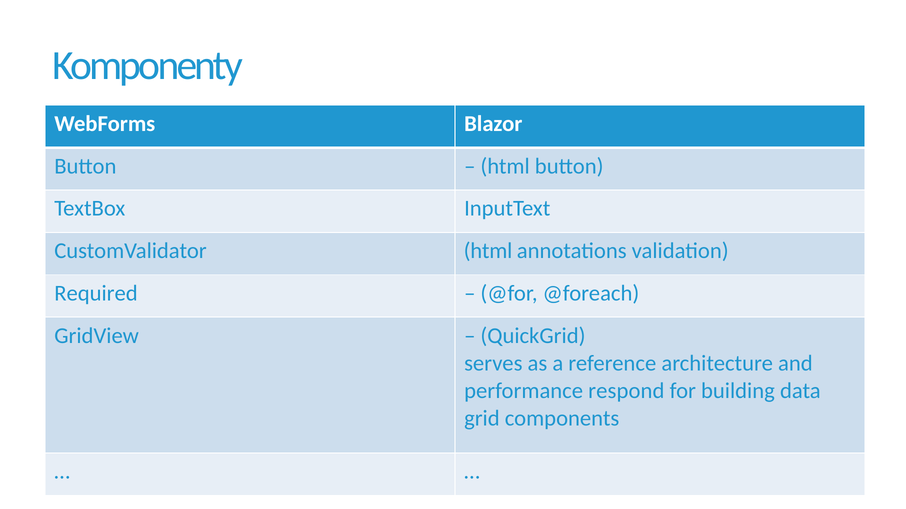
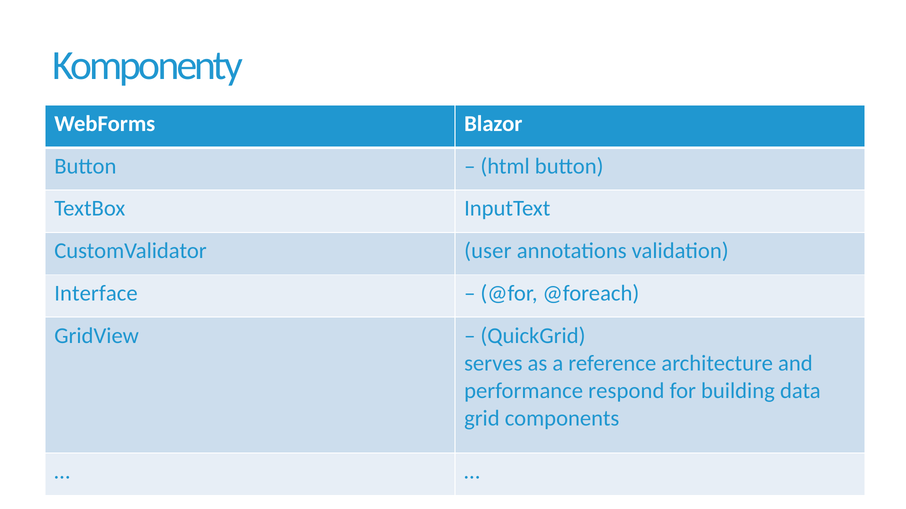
CustomValidator html: html -> user
Required: Required -> Interface
